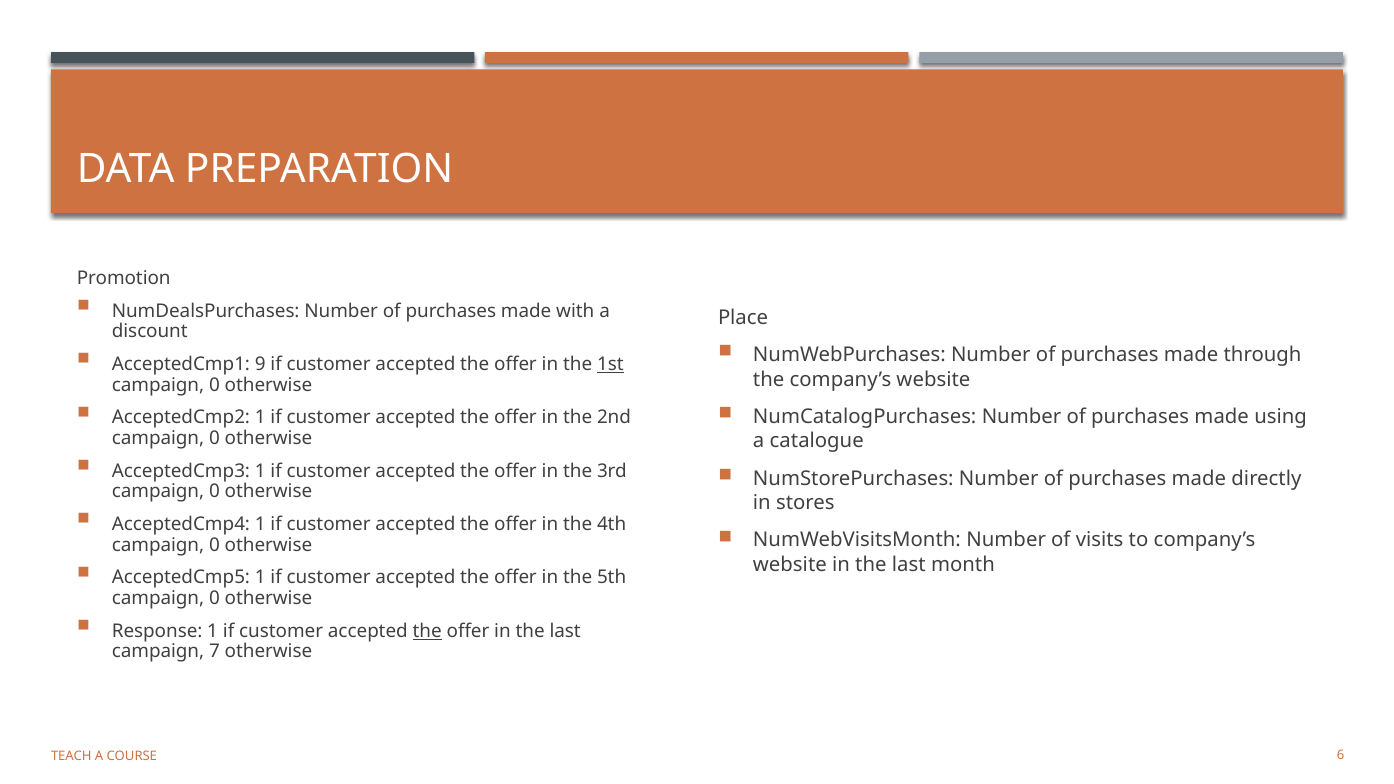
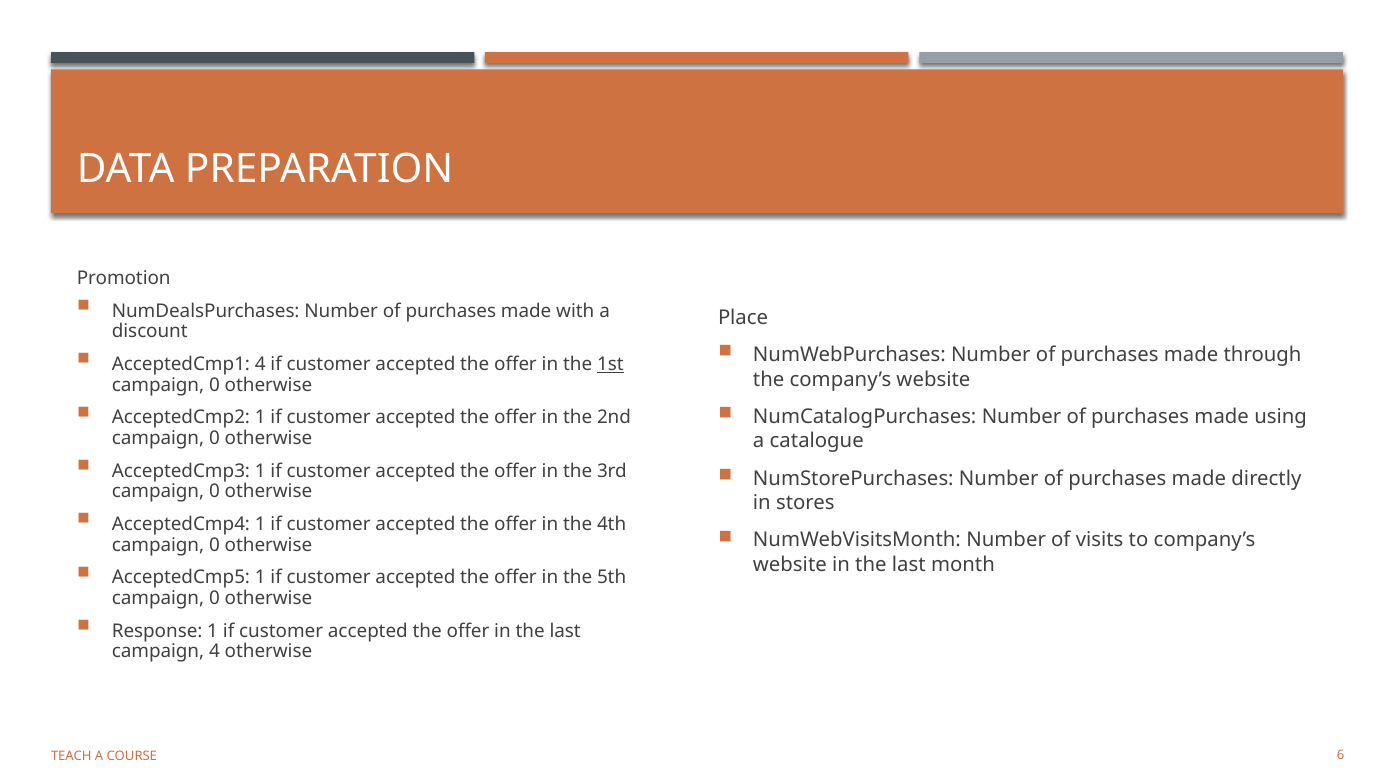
AcceptedCmp1 9: 9 -> 4
the at (427, 631) underline: present -> none
campaign 7: 7 -> 4
